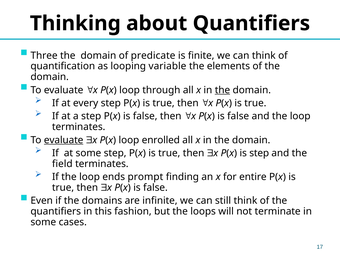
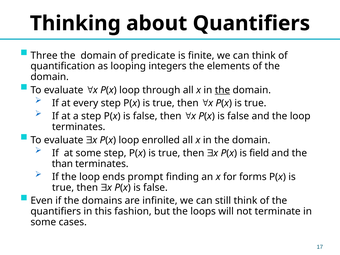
variable: variable -> integers
evaluate at (64, 140) underline: present -> none
is step: step -> field
field: field -> than
entire: entire -> forms
